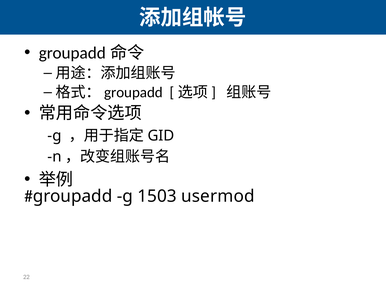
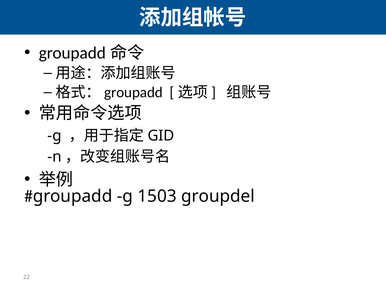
usermod: usermod -> groupdel
